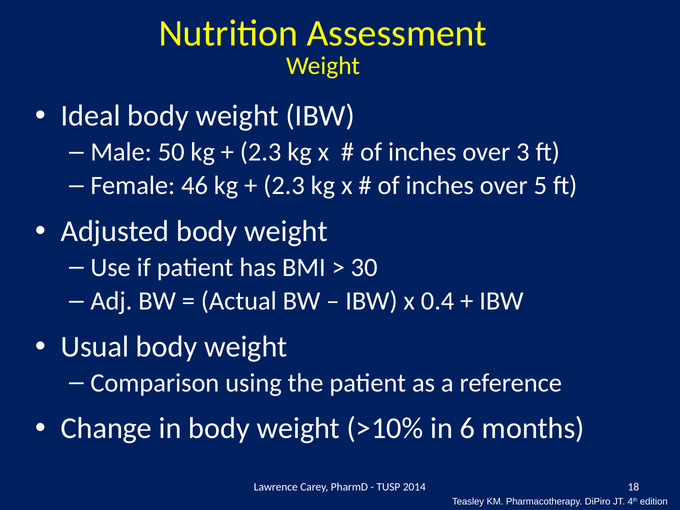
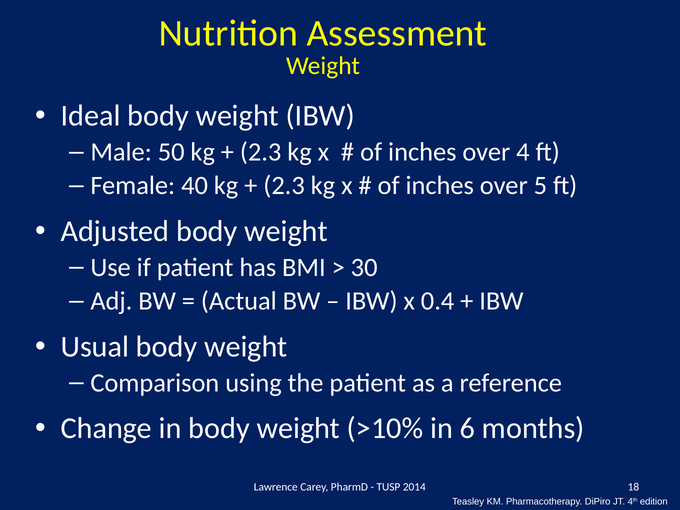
3: 3 -> 4
46: 46 -> 40
